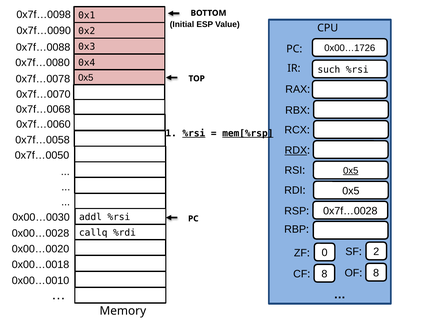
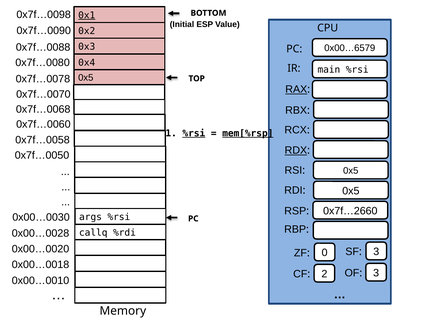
0x1 underline: none -> present
0x00…1726: 0x00…1726 -> 0x00…6579
such: such -> main
RAX underline: none -> present
0x5 at (351, 170) underline: present -> none
0x7f…0028: 0x7f…0028 -> 0x7f…2660
addl: addl -> args
2 at (376, 251): 2 -> 3
8 at (324, 274): 8 -> 2
8 at (376, 272): 8 -> 3
